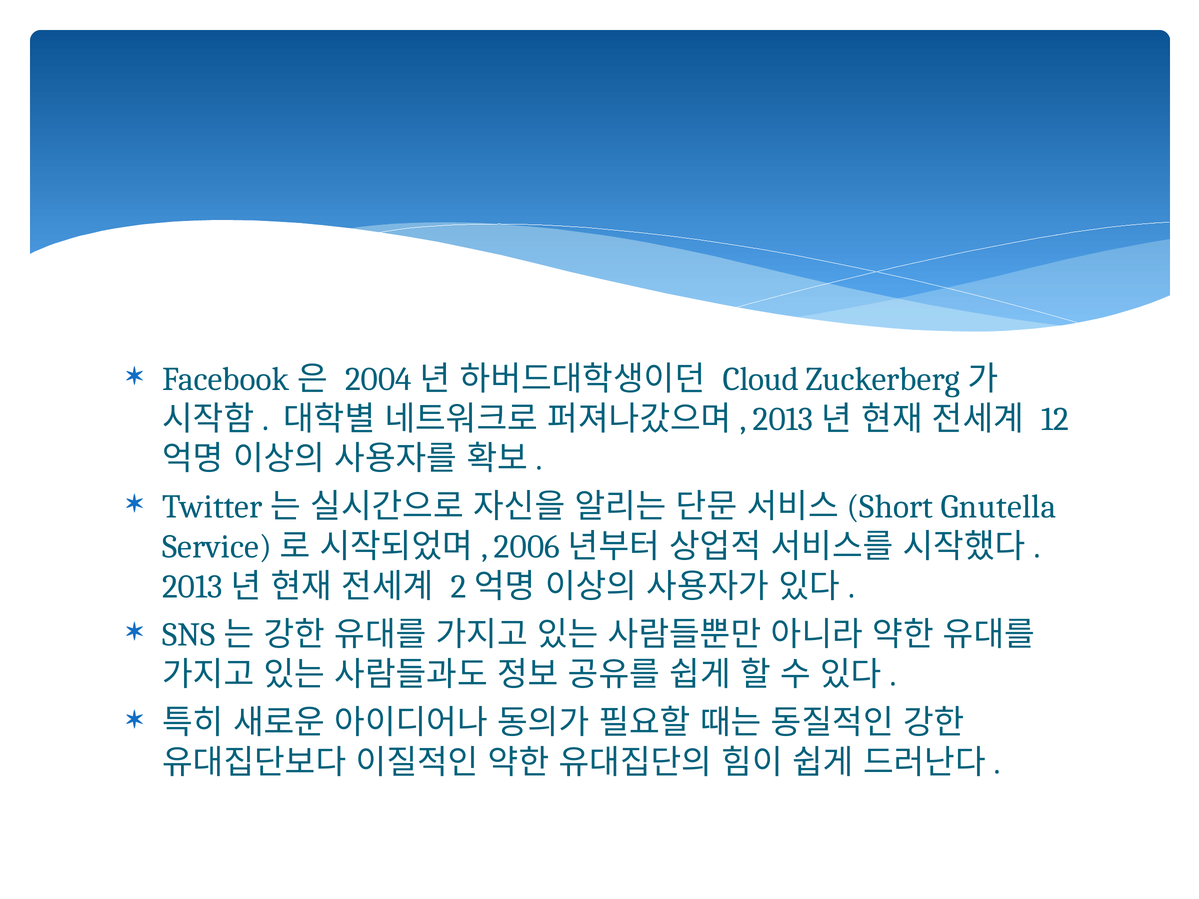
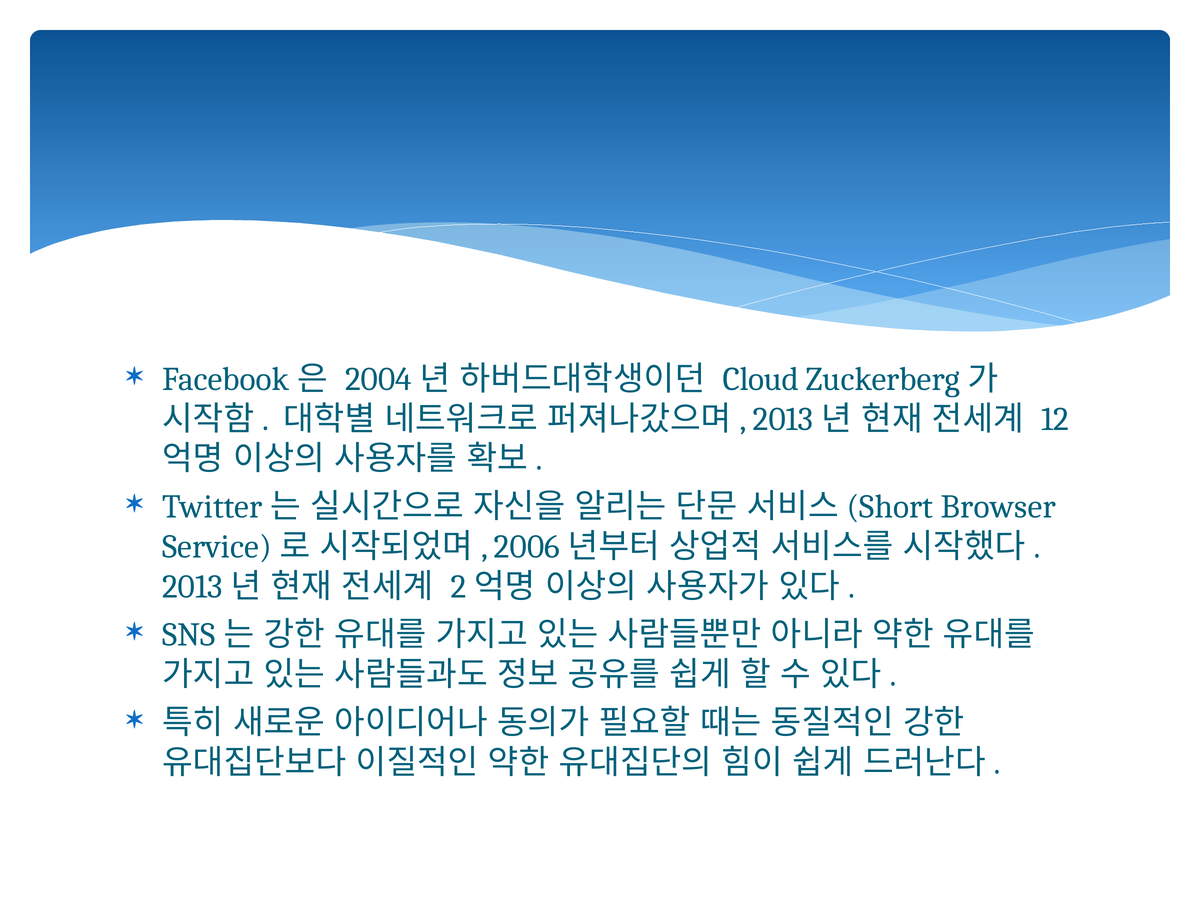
Gnutella: Gnutella -> Browser
